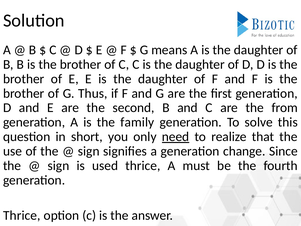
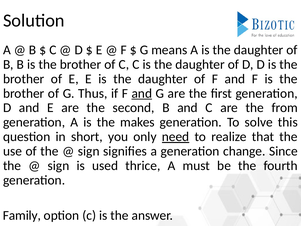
and at (142, 93) underline: none -> present
family: family -> makes
Thrice at (22, 215): Thrice -> Family
